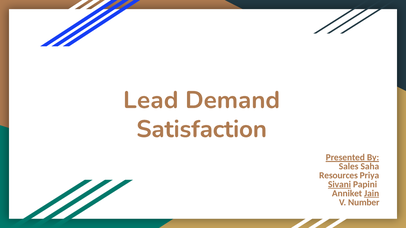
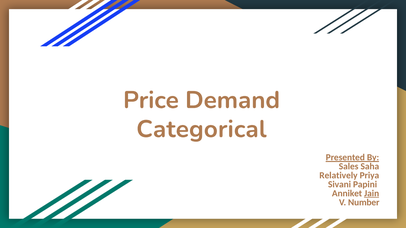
Lead: Lead -> Price
Satisfaction: Satisfaction -> Categorical
Resources: Resources -> Relatively
Sivani underline: present -> none
